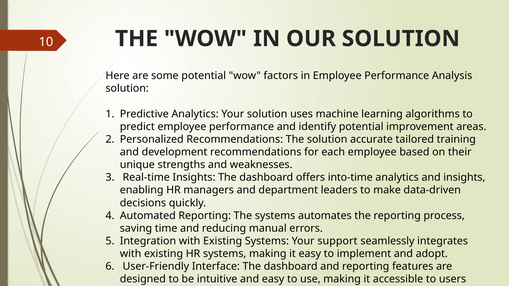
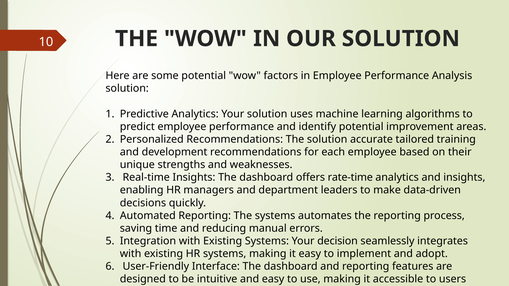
into-time: into-time -> rate-time
support: support -> decision
